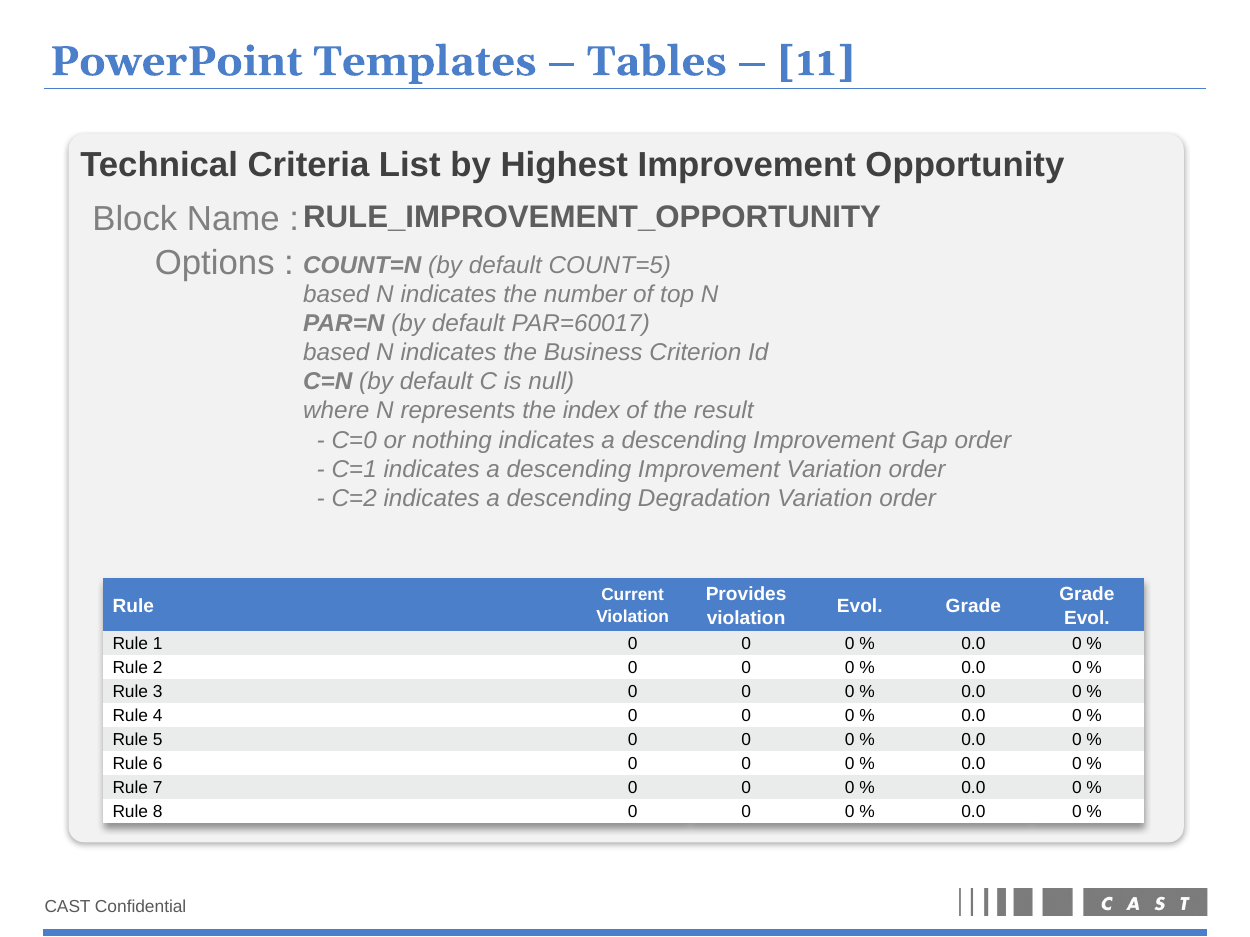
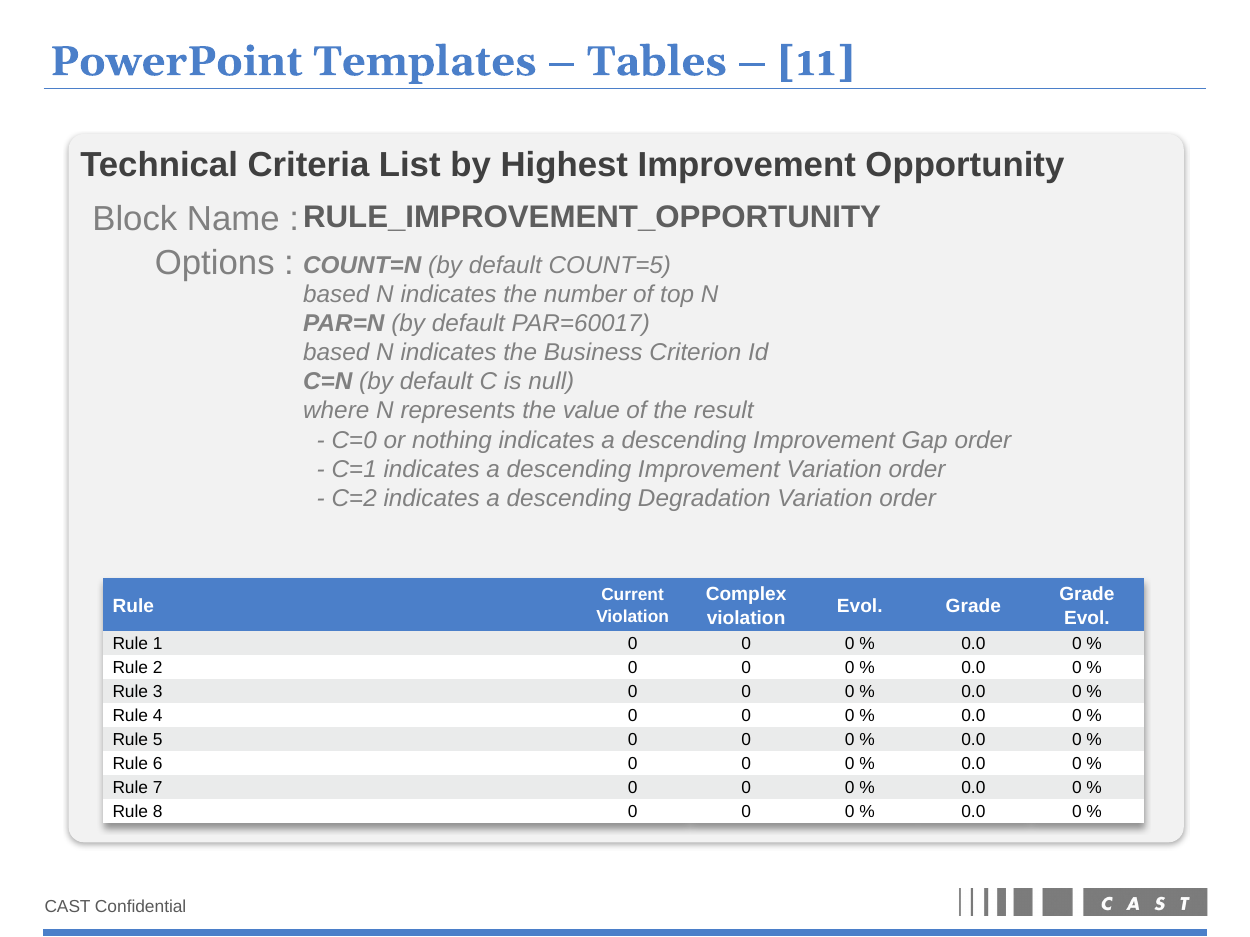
index: index -> value
Provides: Provides -> Complex
